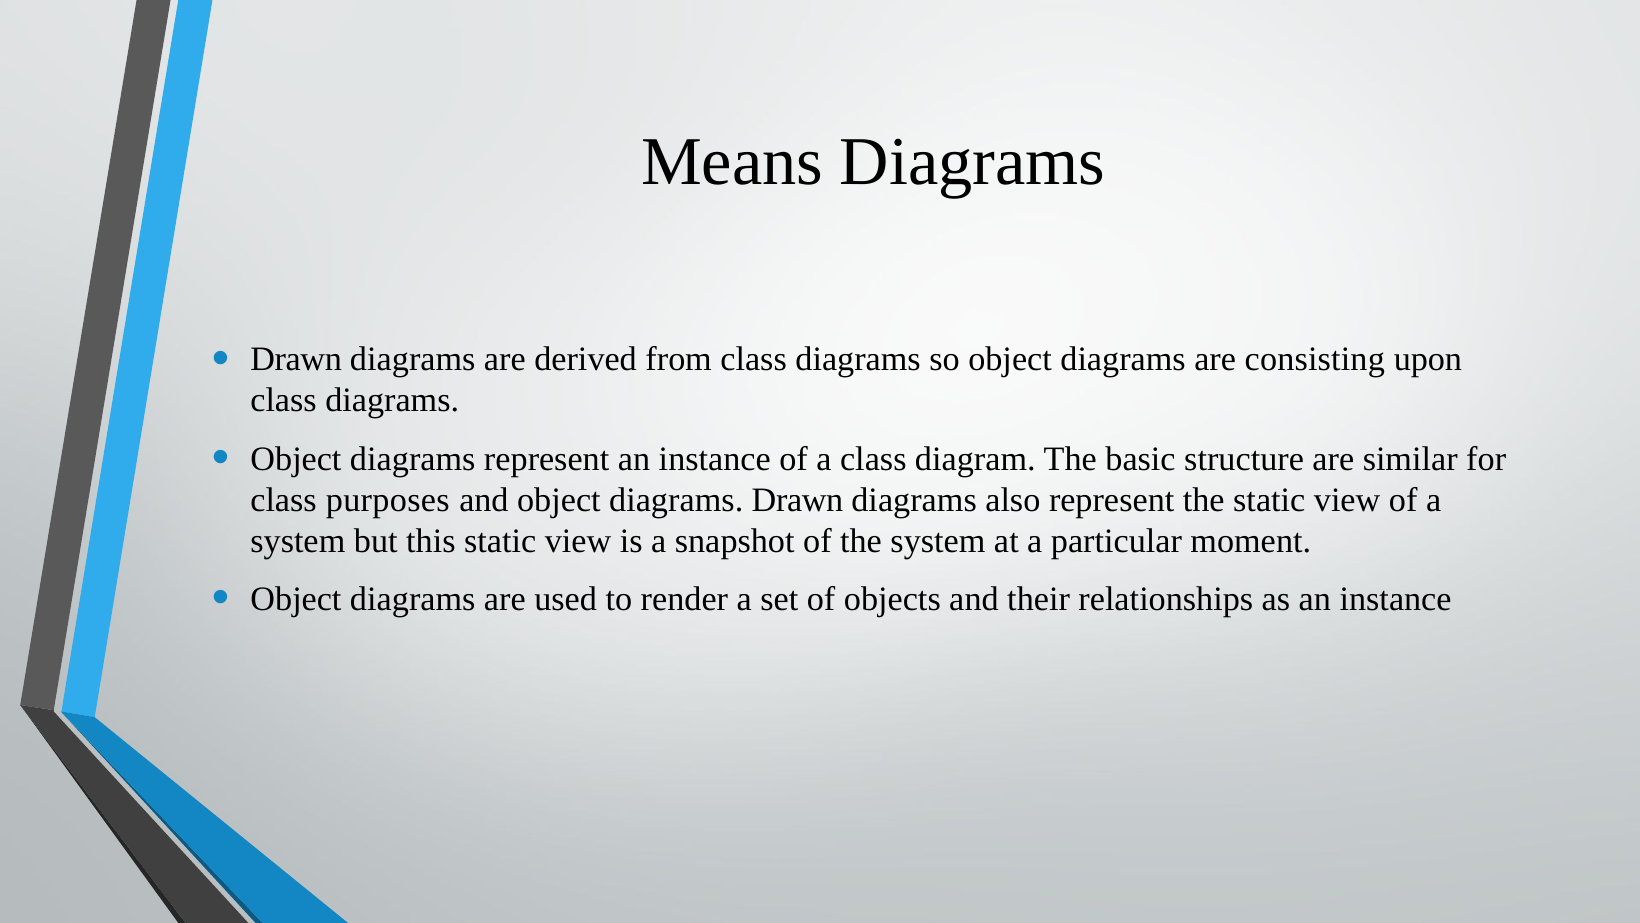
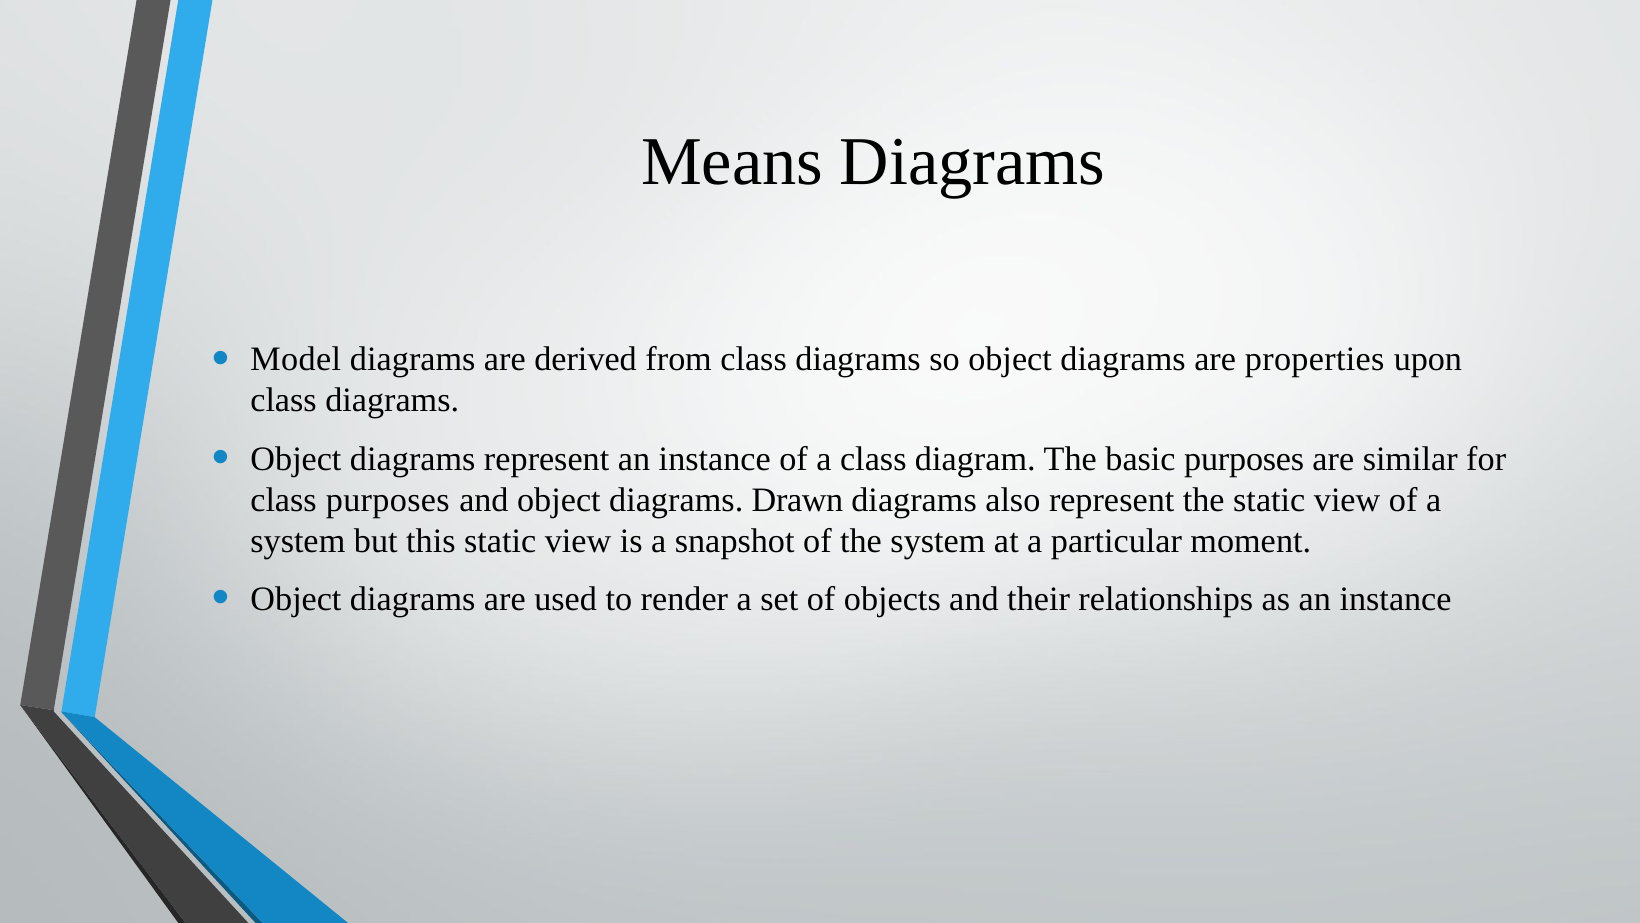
Drawn at (296, 359): Drawn -> Model
consisting: consisting -> properties
basic structure: structure -> purposes
